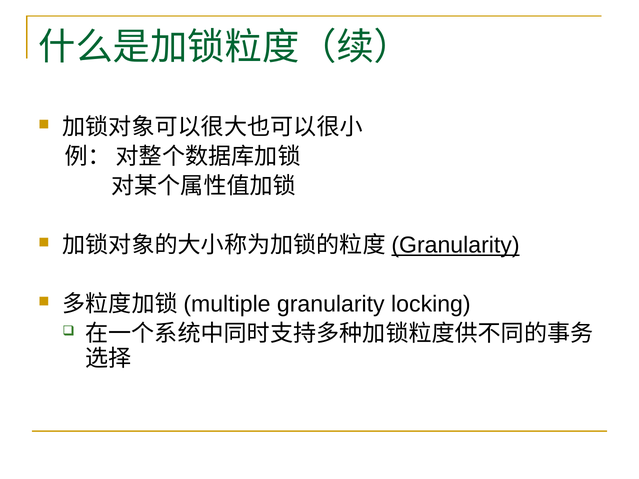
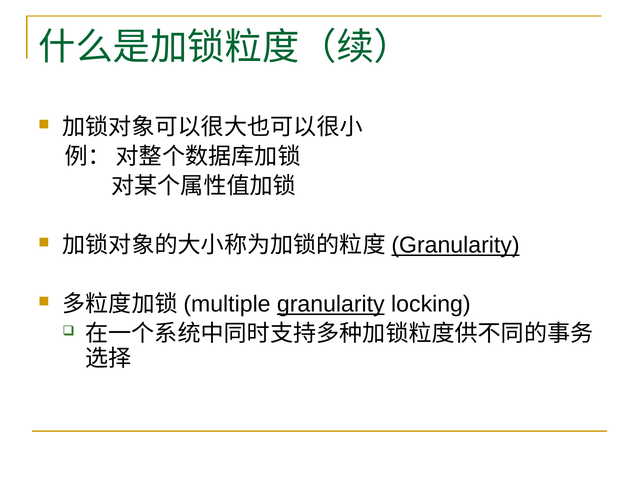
granularity at (331, 304) underline: none -> present
